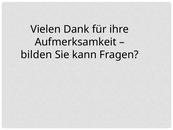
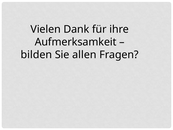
kann: kann -> allen
